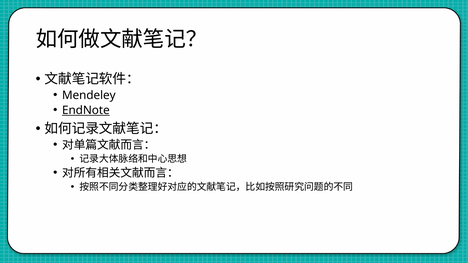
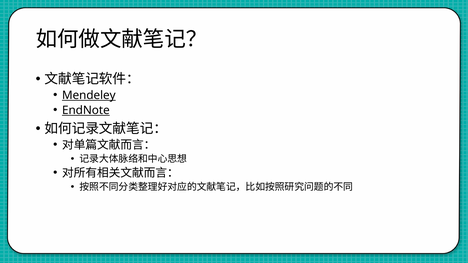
Mendeley underline: none -> present
